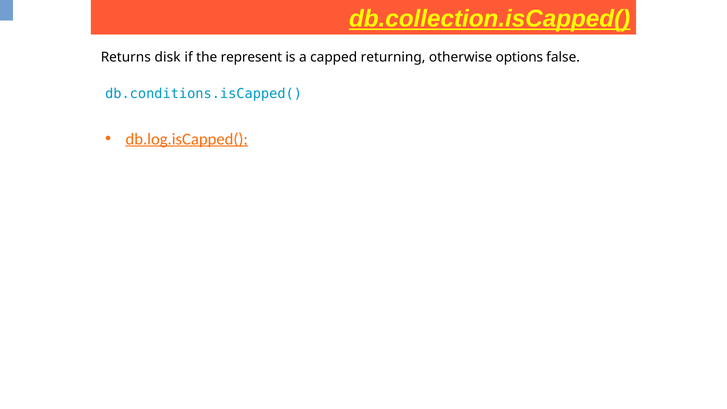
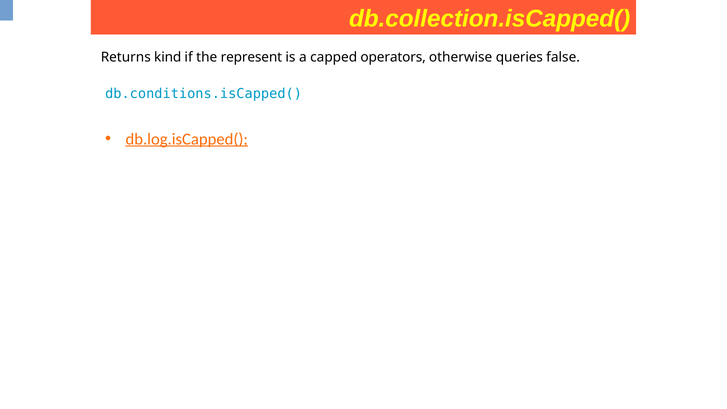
db.collection.isCapped( underline: present -> none
disk: disk -> kind
returning: returning -> operators
options: options -> queries
